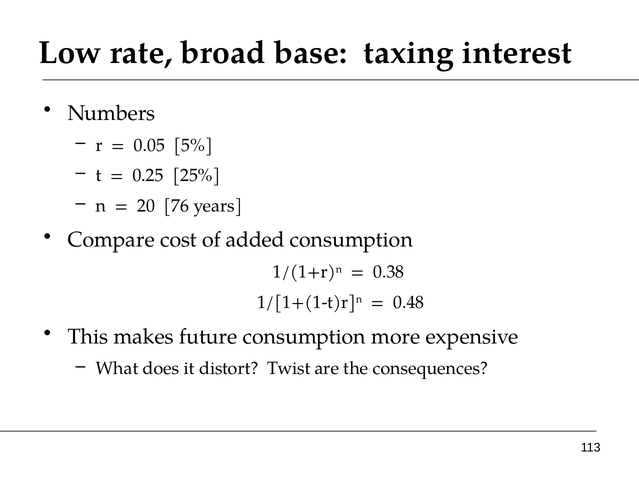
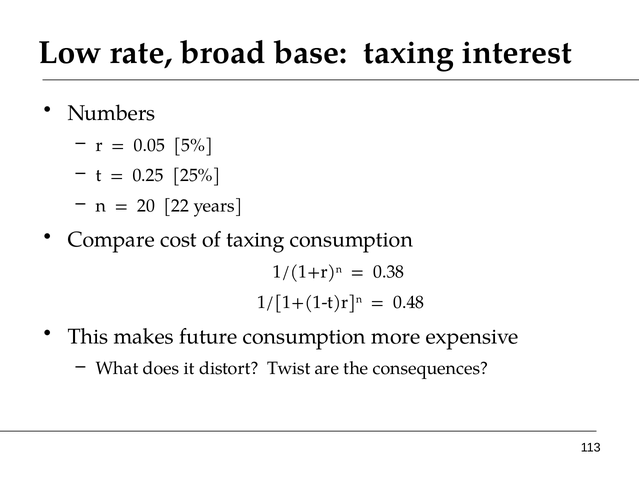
76: 76 -> 22
of added: added -> taxing
